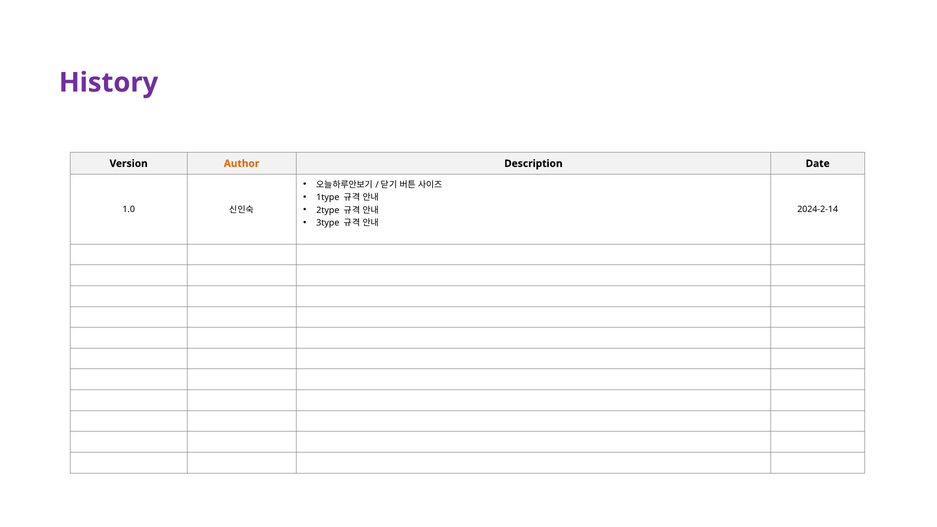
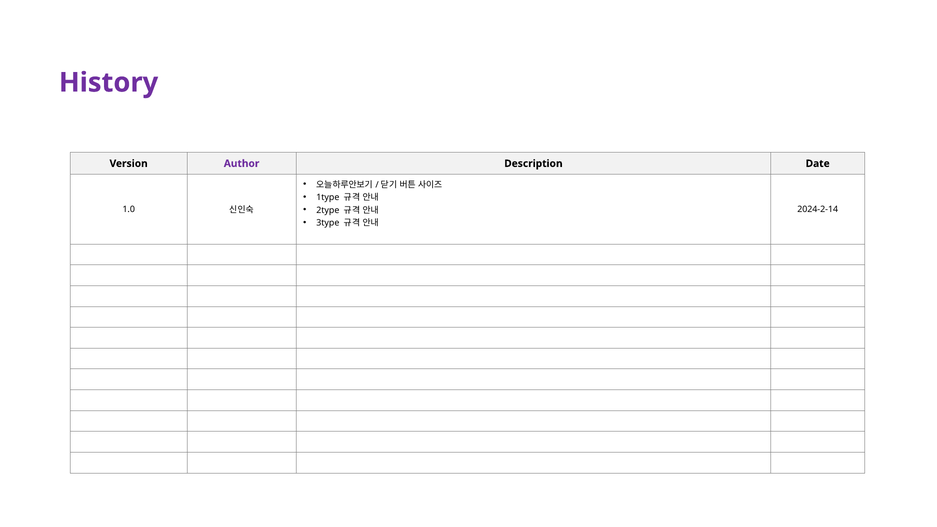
Author colour: orange -> purple
